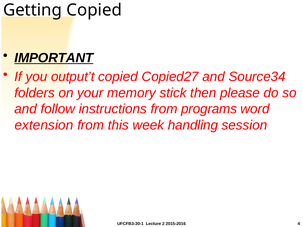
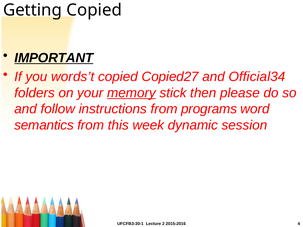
output’t: output’t -> words’t
Source34: Source34 -> Official34
memory underline: none -> present
extension: extension -> semantics
handling: handling -> dynamic
